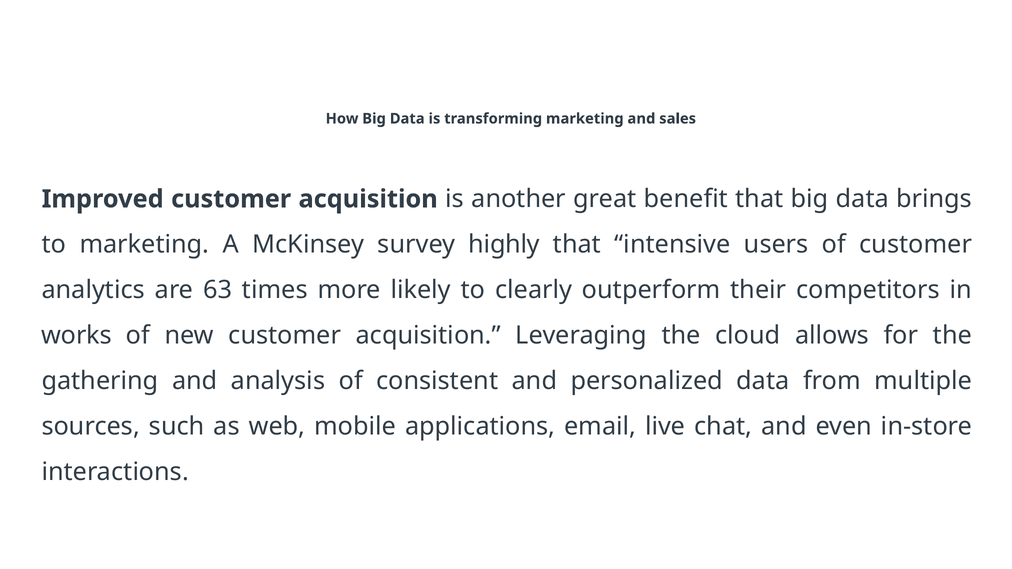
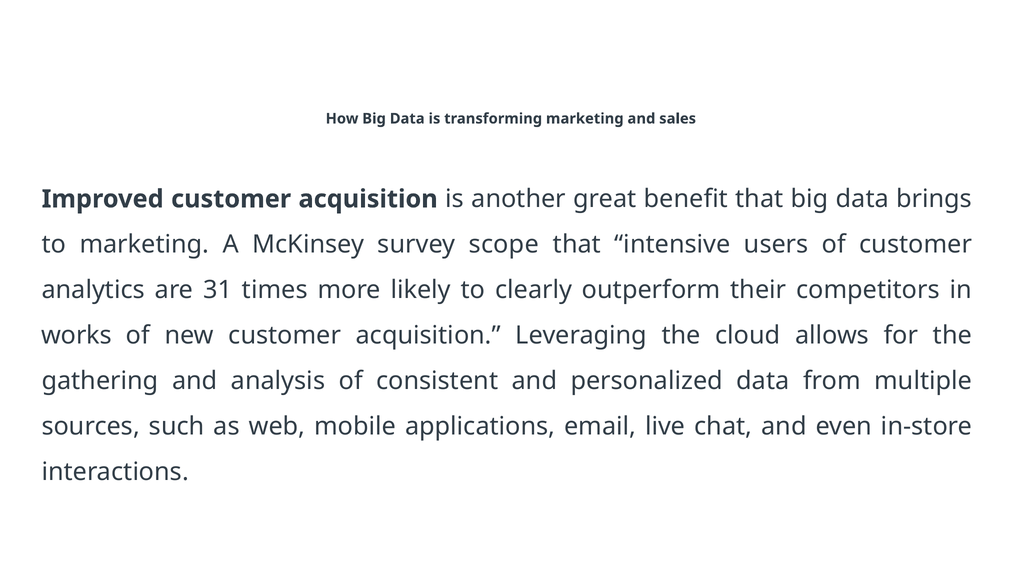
highly: highly -> scope
63: 63 -> 31
